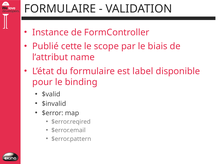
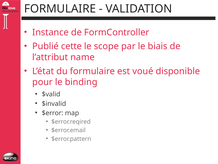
label: label -> voué
